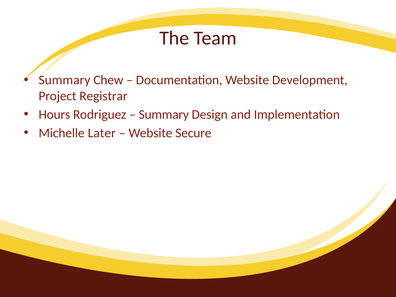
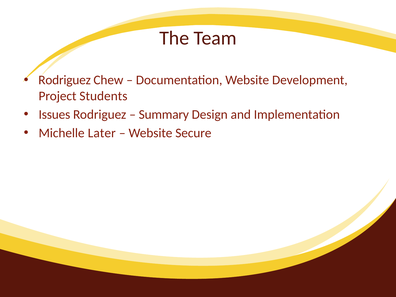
Summary at (64, 80): Summary -> Rodriguez
Registrar: Registrar -> Students
Hours: Hours -> Issues
